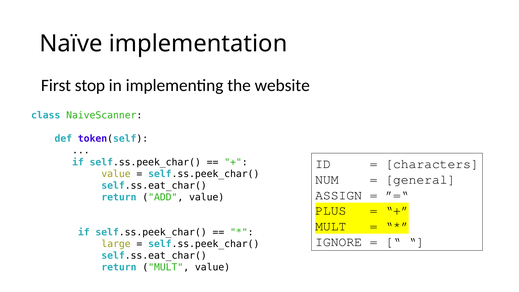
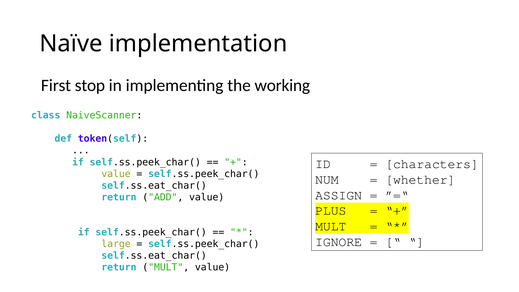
website: website -> working
general: general -> whether
